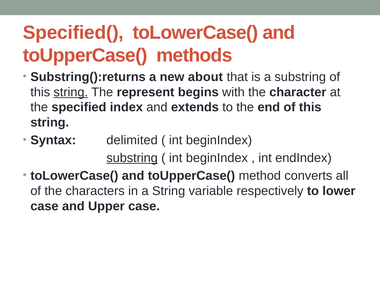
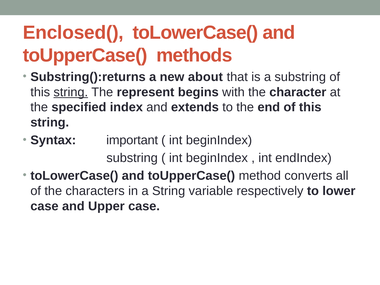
Specified(: Specified( -> Enclosed(
delimited: delimited -> important
substring at (132, 158) underline: present -> none
